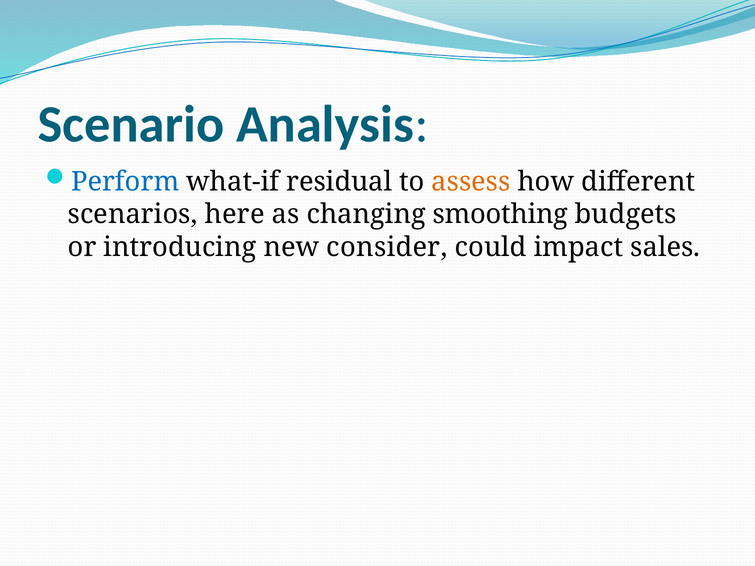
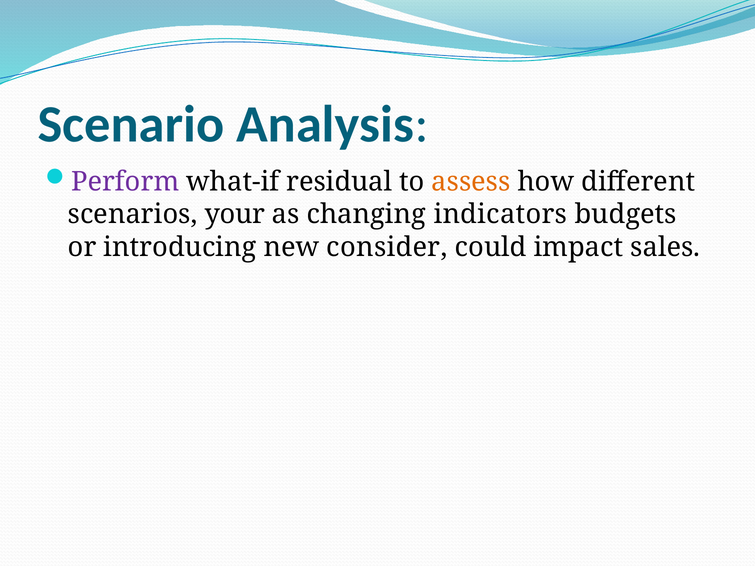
Perform colour: blue -> purple
here: here -> your
smoothing: smoothing -> indicators
